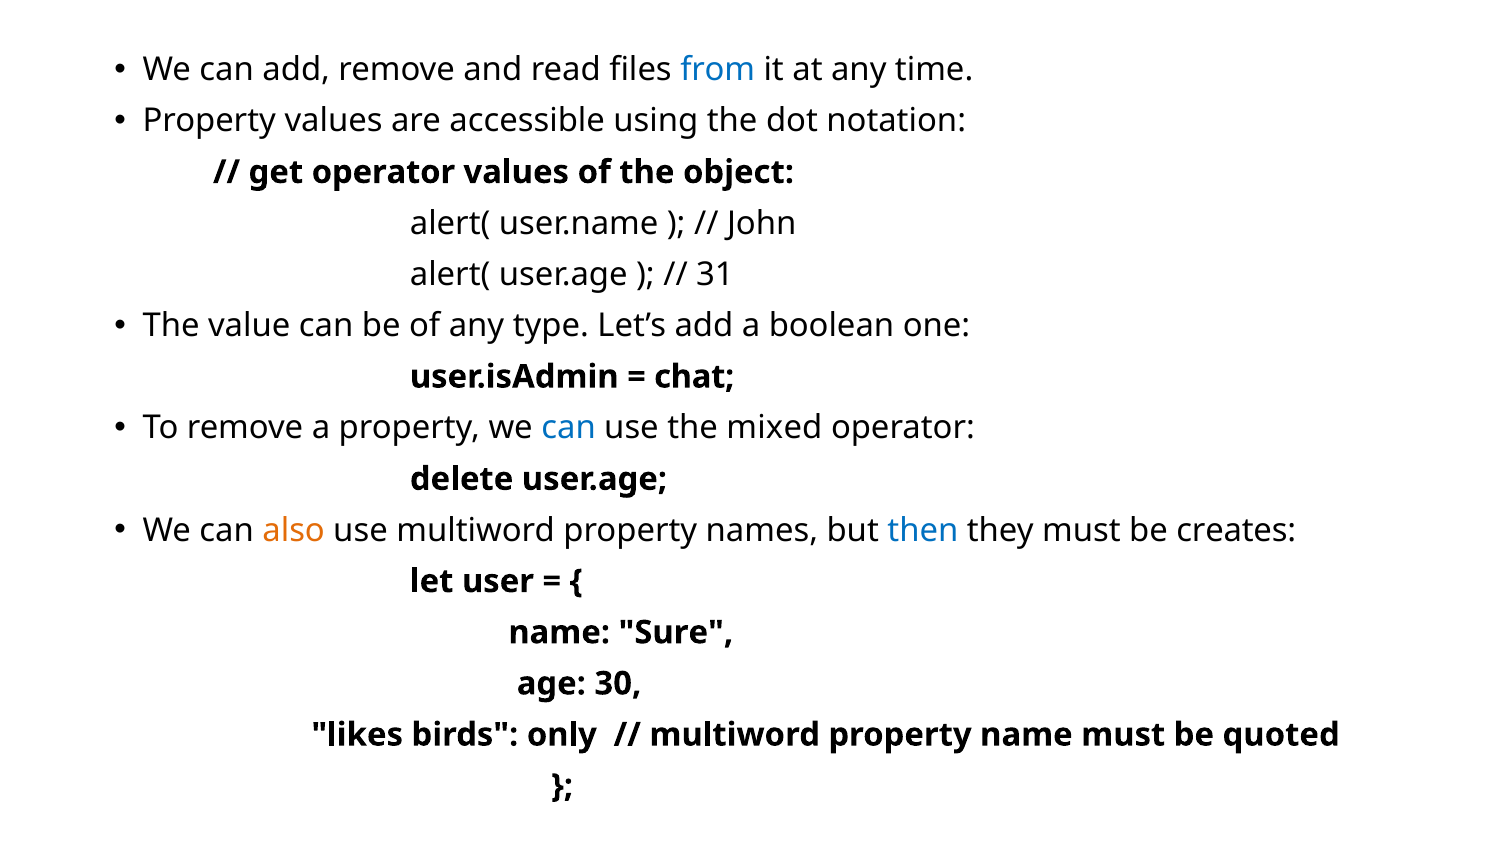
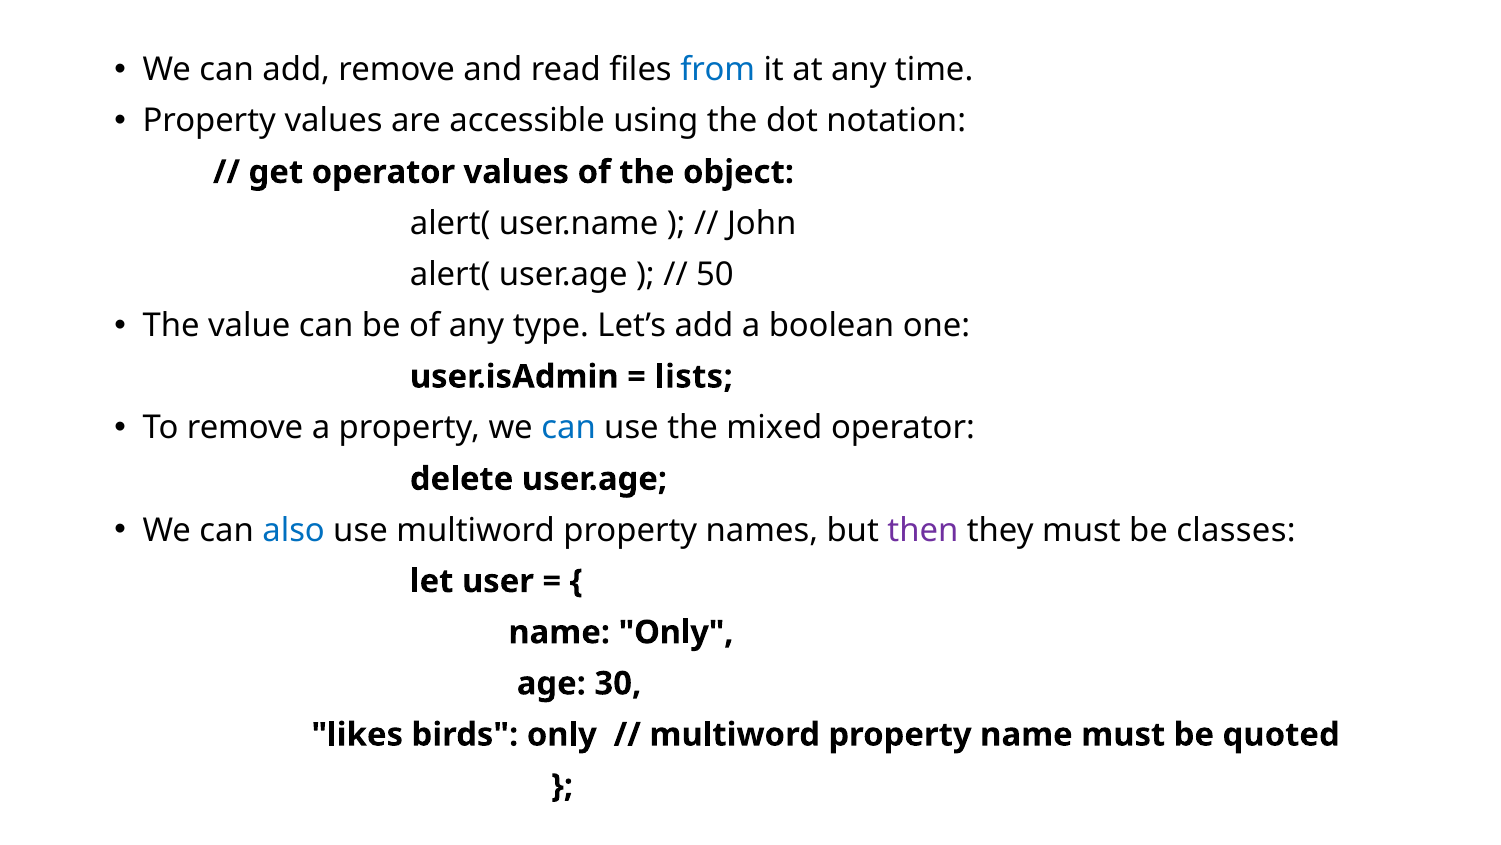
31: 31 -> 50
chat: chat -> lists
also colour: orange -> blue
then colour: blue -> purple
creates: creates -> classes
name Sure: Sure -> Only
